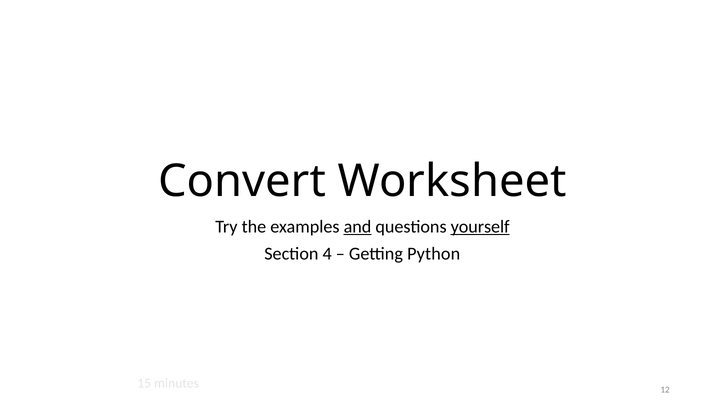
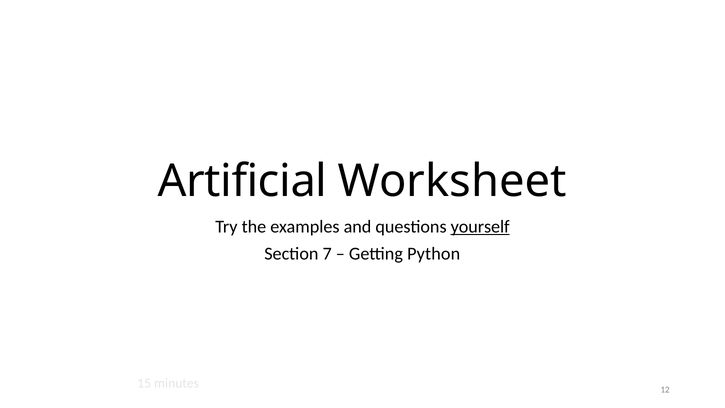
Convert: Convert -> Artificial
and underline: present -> none
4: 4 -> 7
